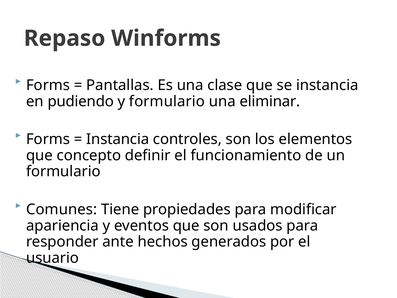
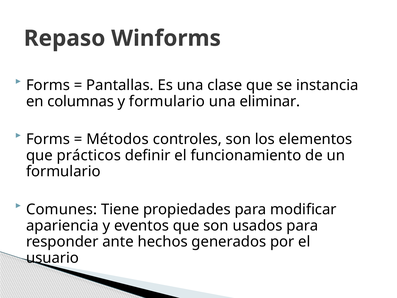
pudiendo: pudiendo -> columnas
Instancia at (118, 139): Instancia -> Métodos
concepto: concepto -> prácticos
